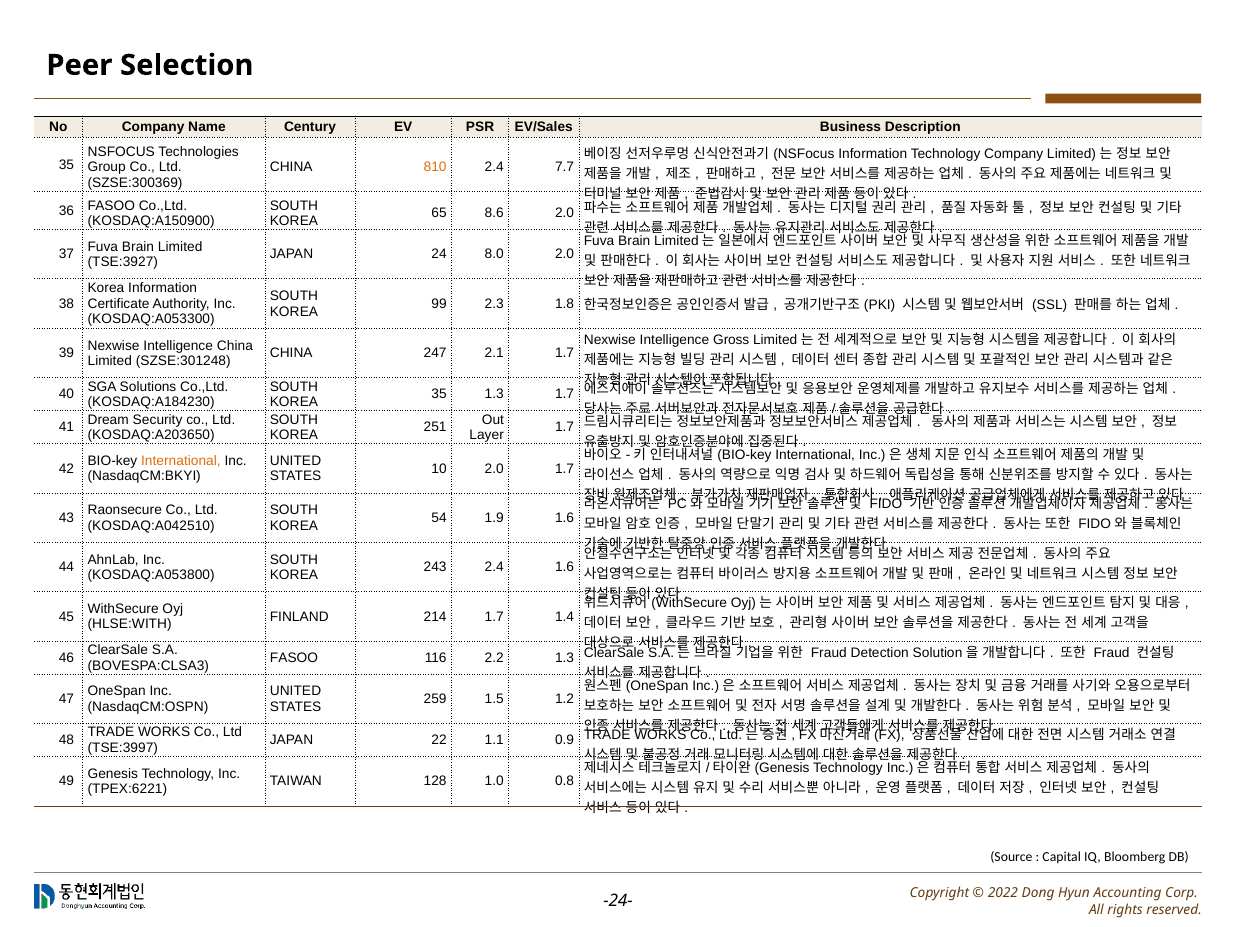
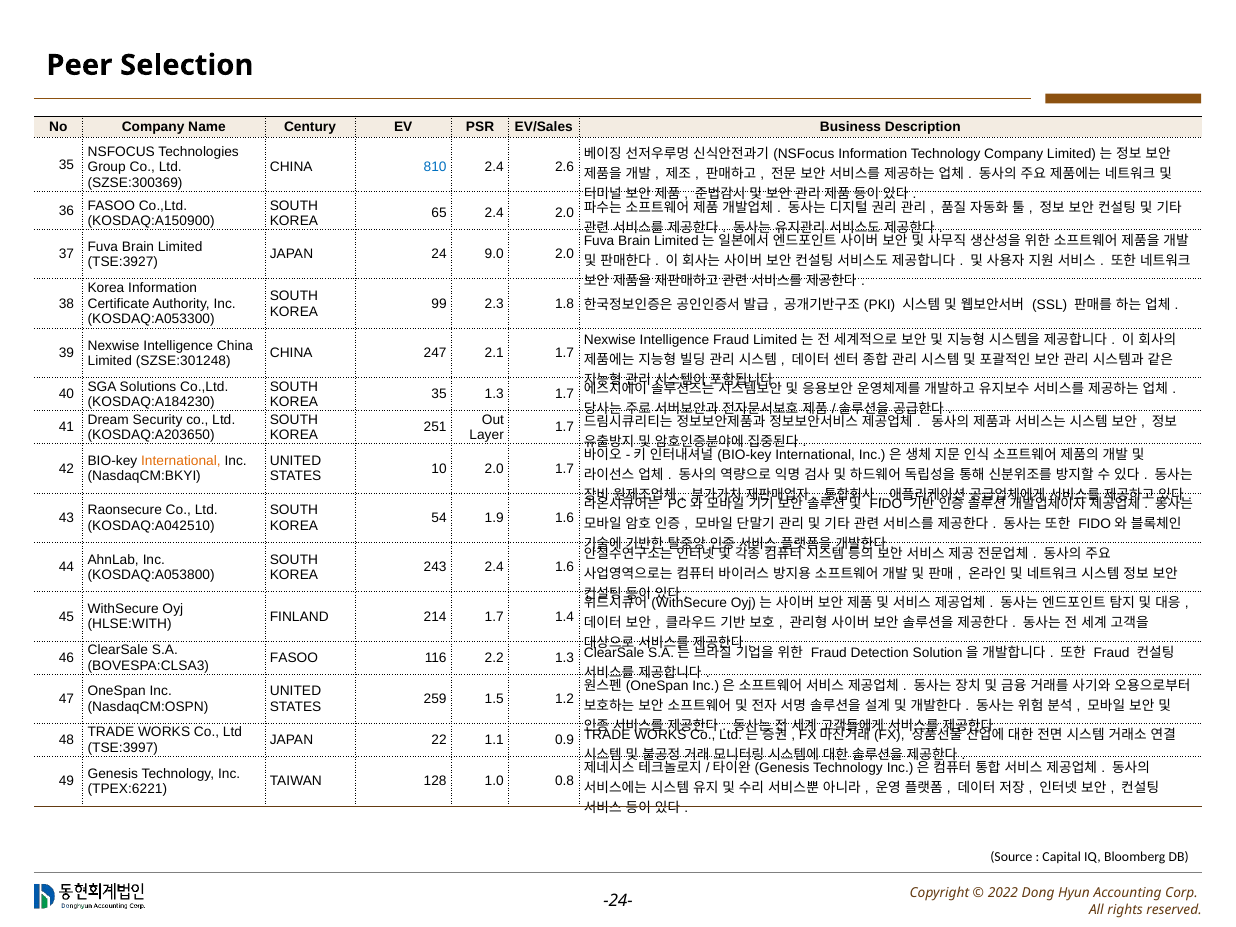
810 colour: orange -> blue
7.7: 7.7 -> 2.6
65 8.6: 8.6 -> 2.4
8.0: 8.0 -> 9.0
Intelligence Gross: Gross -> Fraud
